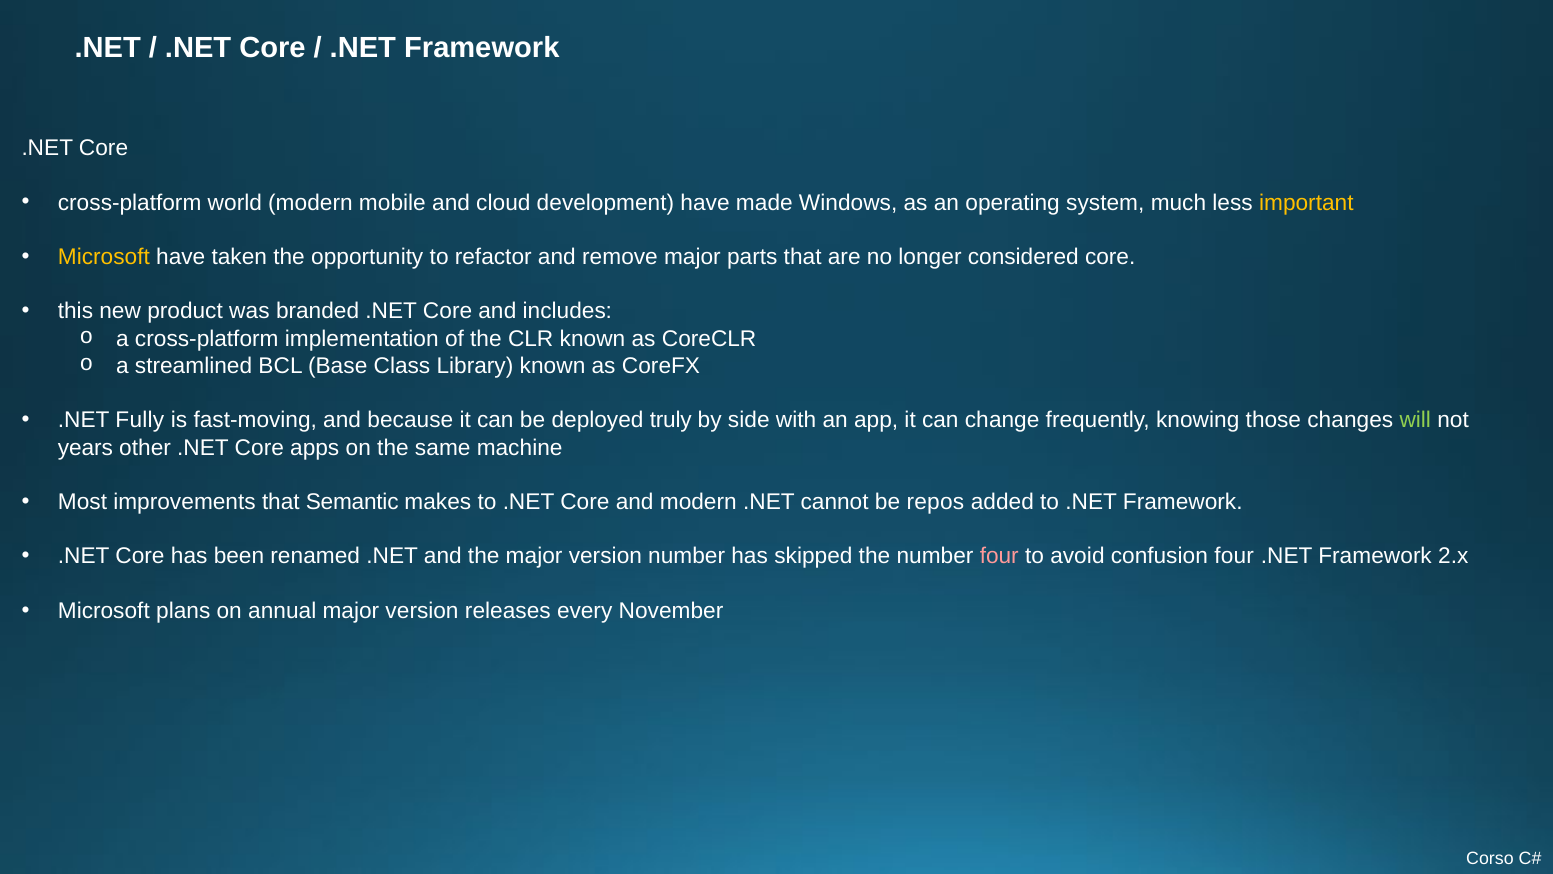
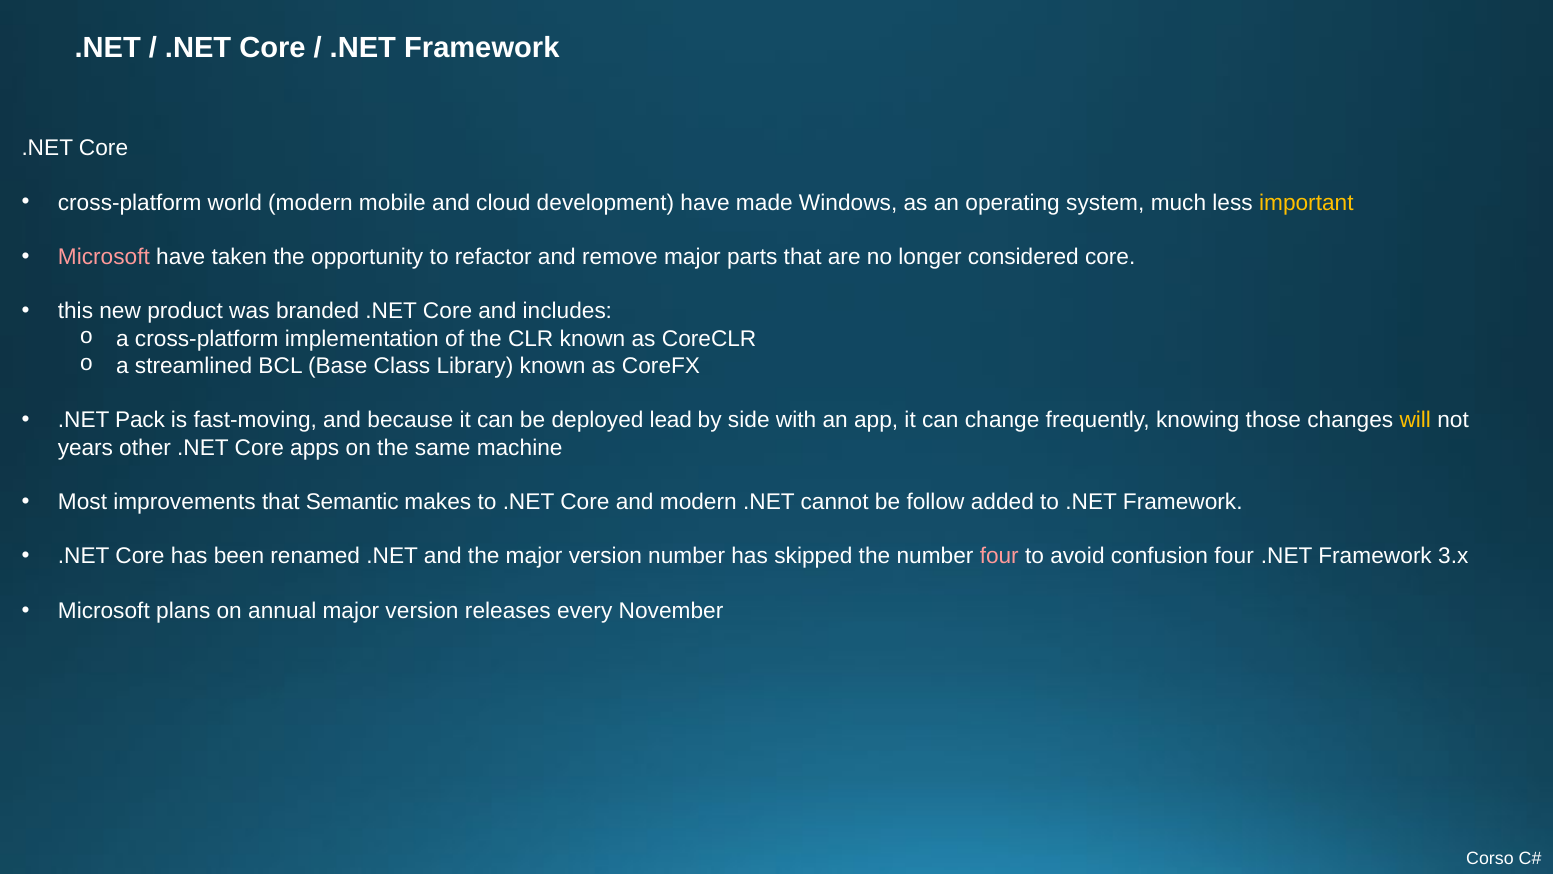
Microsoft at (104, 257) colour: yellow -> pink
Fully: Fully -> Pack
truly: truly -> lead
will colour: light green -> yellow
repos: repos -> follow
2.x: 2.x -> 3.x
